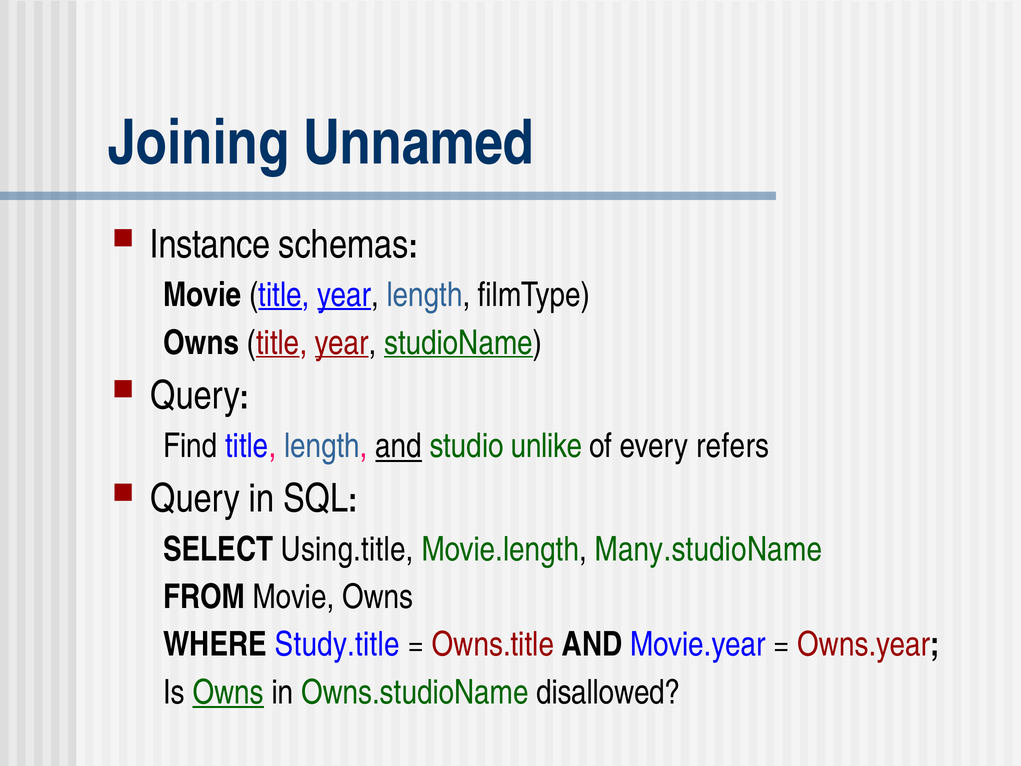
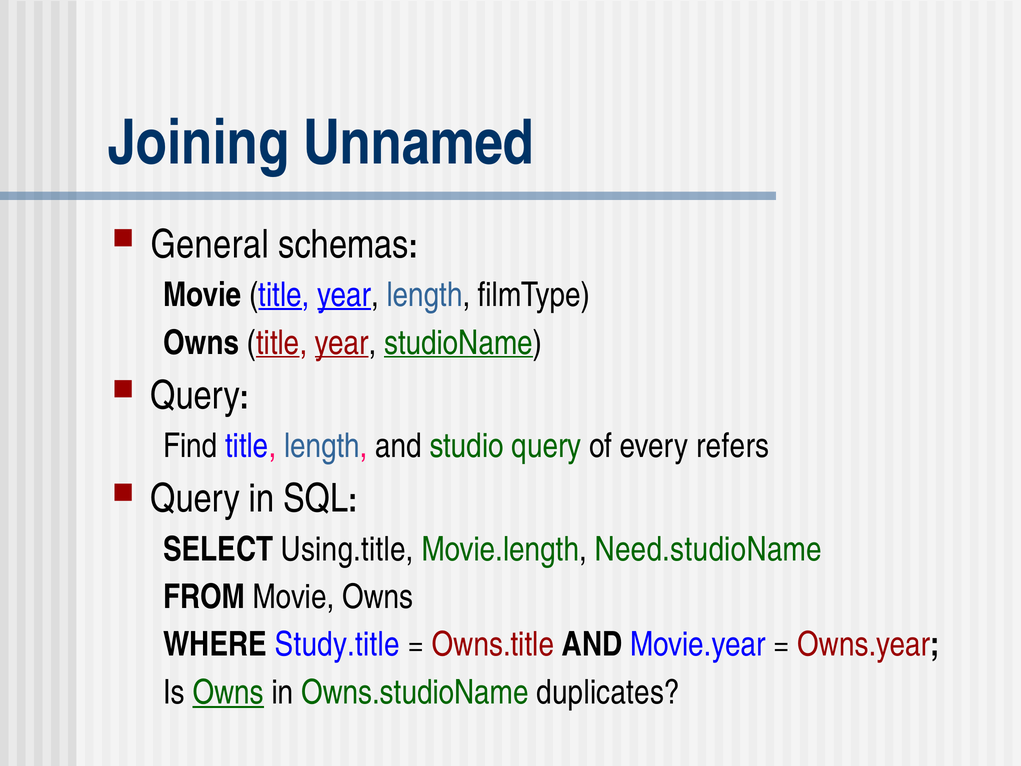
Instance: Instance -> General
and at (399, 446) underline: present -> none
studio unlike: unlike -> query
Many.studioName: Many.studioName -> Need.studioName
disallowed: disallowed -> duplicates
